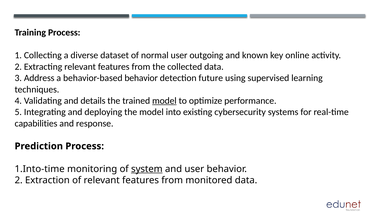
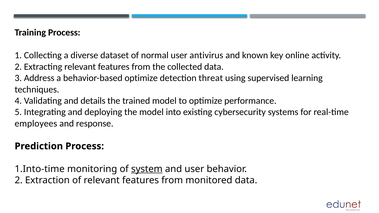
outgoing: outgoing -> antivirus
behavior-based behavior: behavior -> optimize
future: future -> threat
model at (164, 101) underline: present -> none
capabilities: capabilities -> employees
